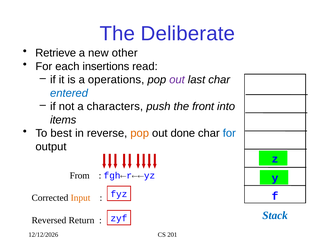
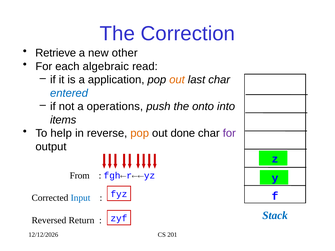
Deliberate: Deliberate -> Correction
insertions: insertions -> algebraic
operations: operations -> application
out at (177, 80) colour: purple -> orange
characters: characters -> operations
front: front -> onto
best: best -> help
for at (229, 133) colour: blue -> purple
Input colour: orange -> blue
